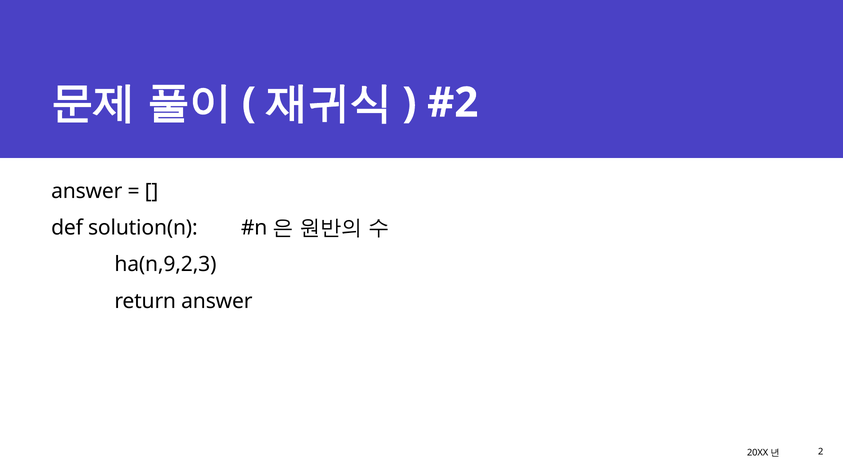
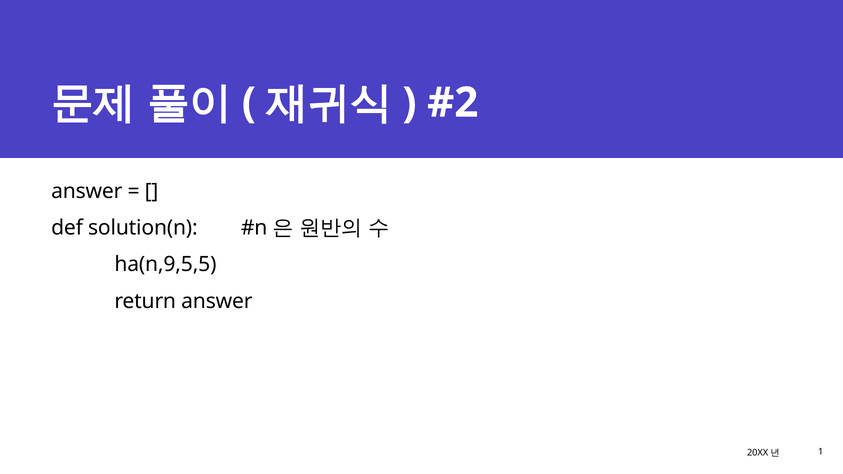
ha(n,9,2,3: ha(n,9,2,3 -> ha(n,9,5,5
2: 2 -> 1
